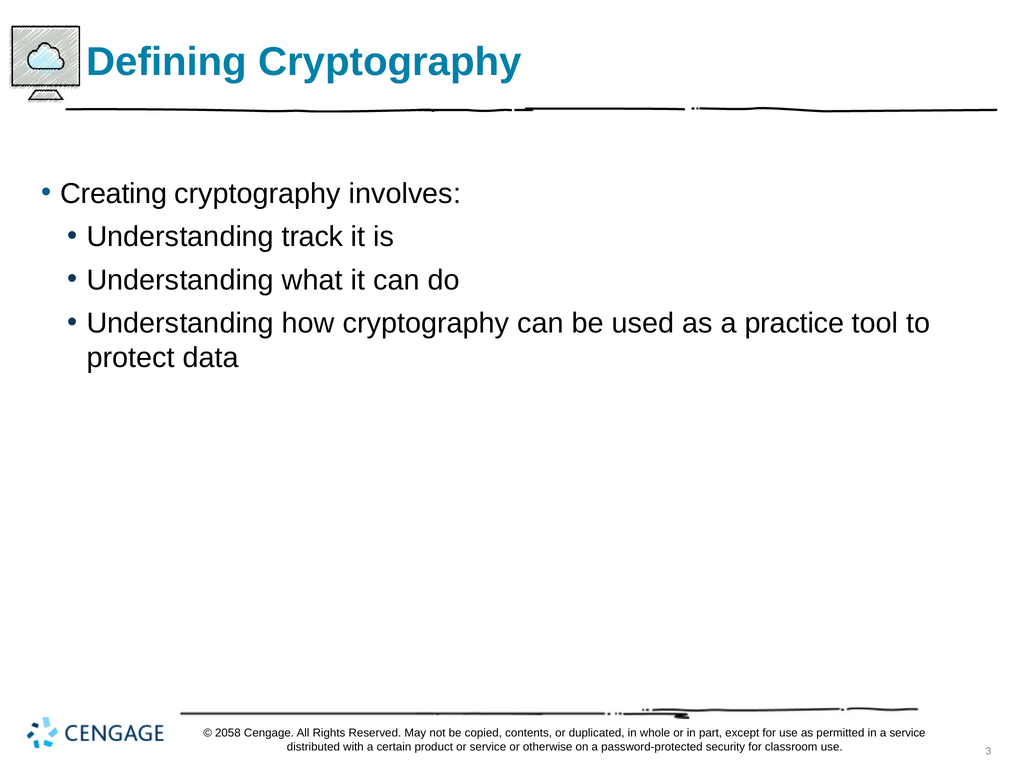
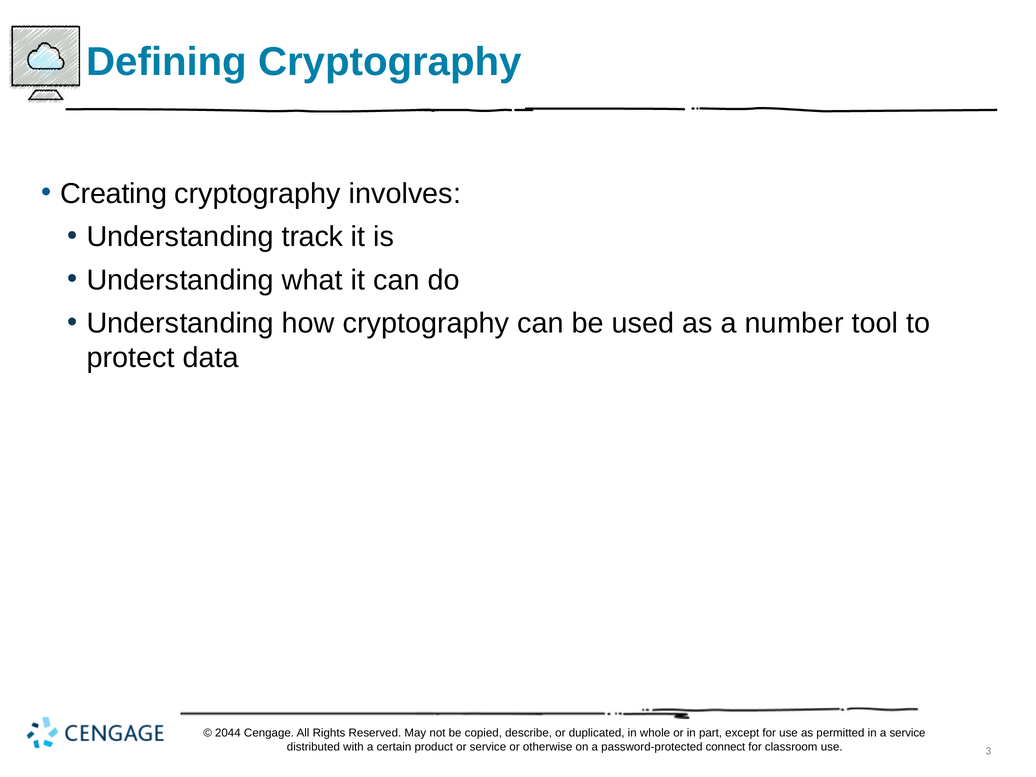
practice: practice -> number
2058: 2058 -> 2044
contents: contents -> describe
security: security -> connect
